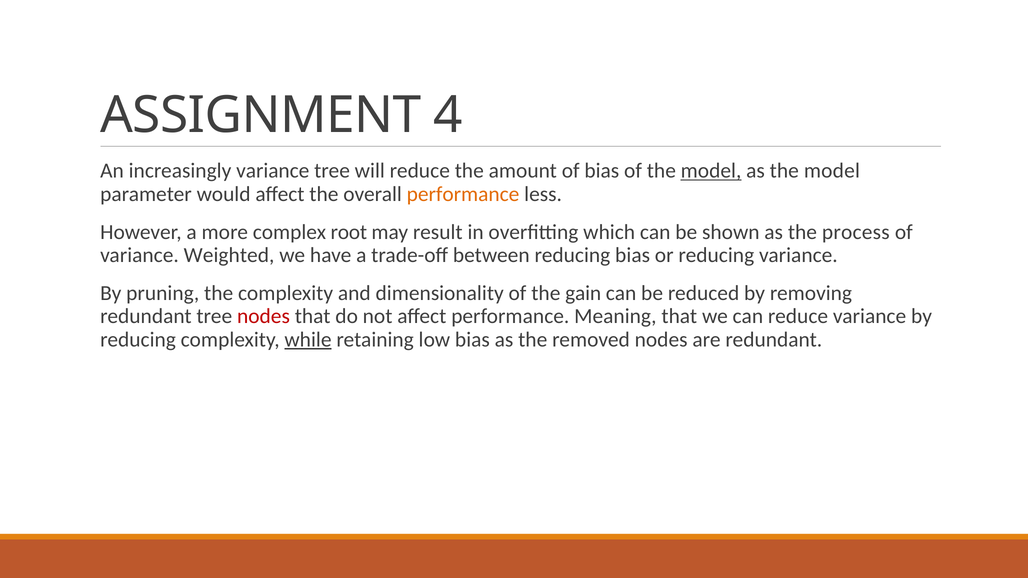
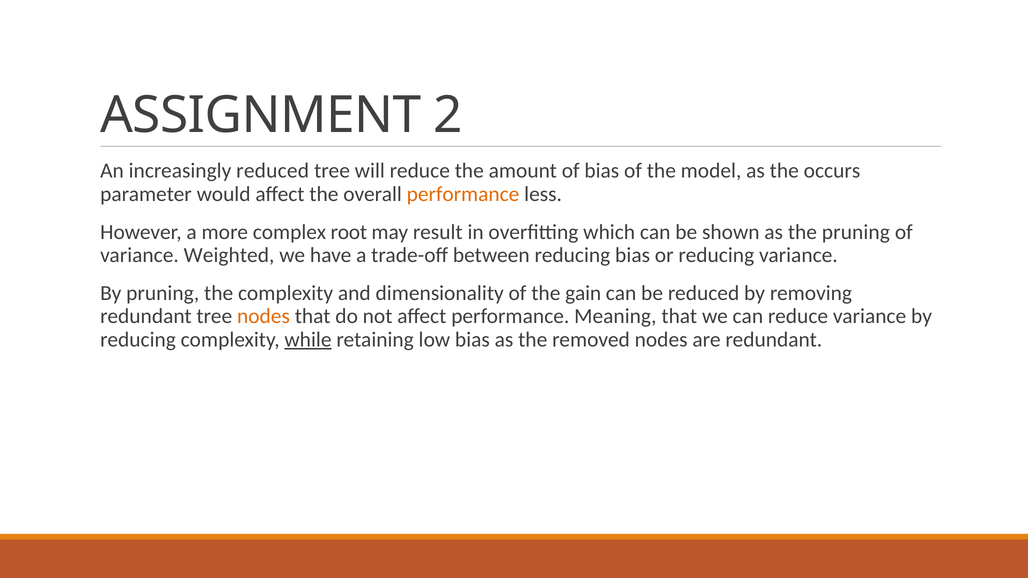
4: 4 -> 2
increasingly variance: variance -> reduced
model at (711, 171) underline: present -> none
as the model: model -> occurs
the process: process -> pruning
nodes at (263, 317) colour: red -> orange
